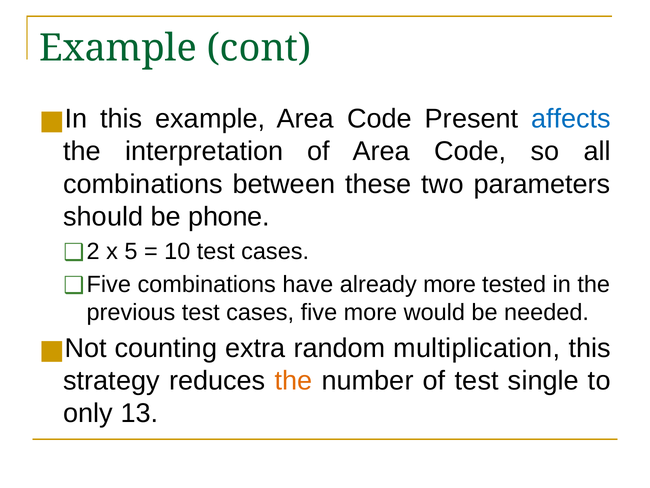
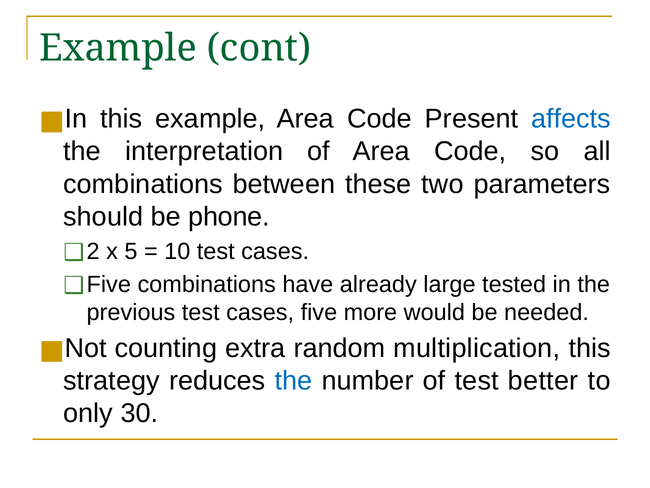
already more: more -> large
the at (294, 381) colour: orange -> blue
single: single -> better
13: 13 -> 30
